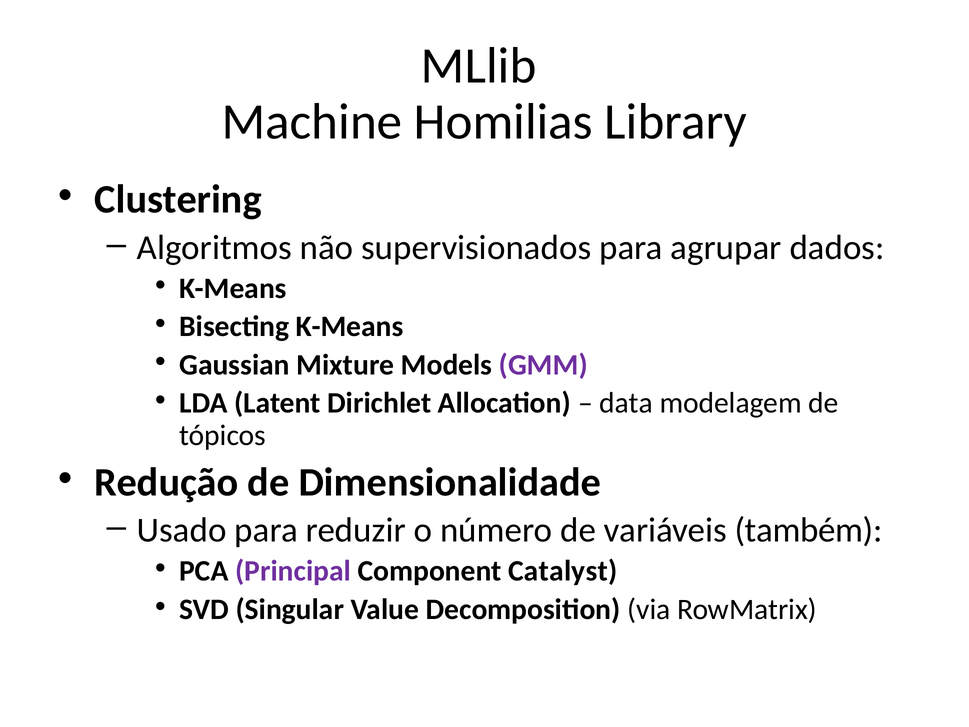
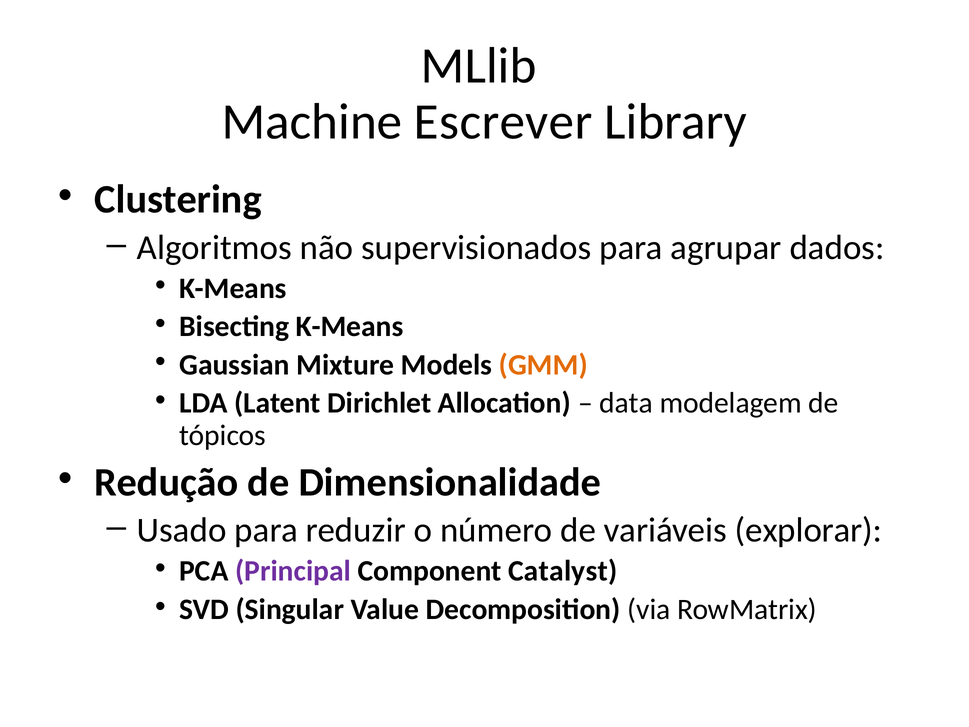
Homilias: Homilias -> Escrever
GMM colour: purple -> orange
também: também -> explorar
